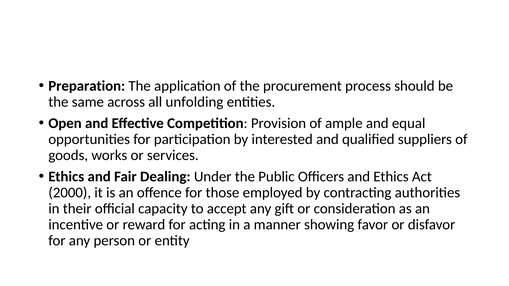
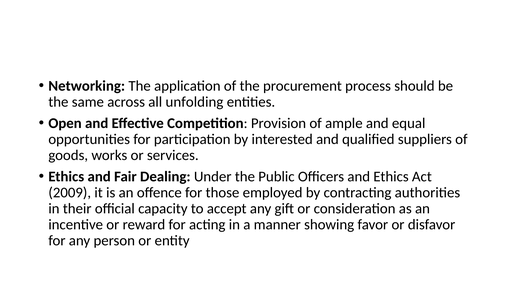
Preparation: Preparation -> Networking
2000: 2000 -> 2009
